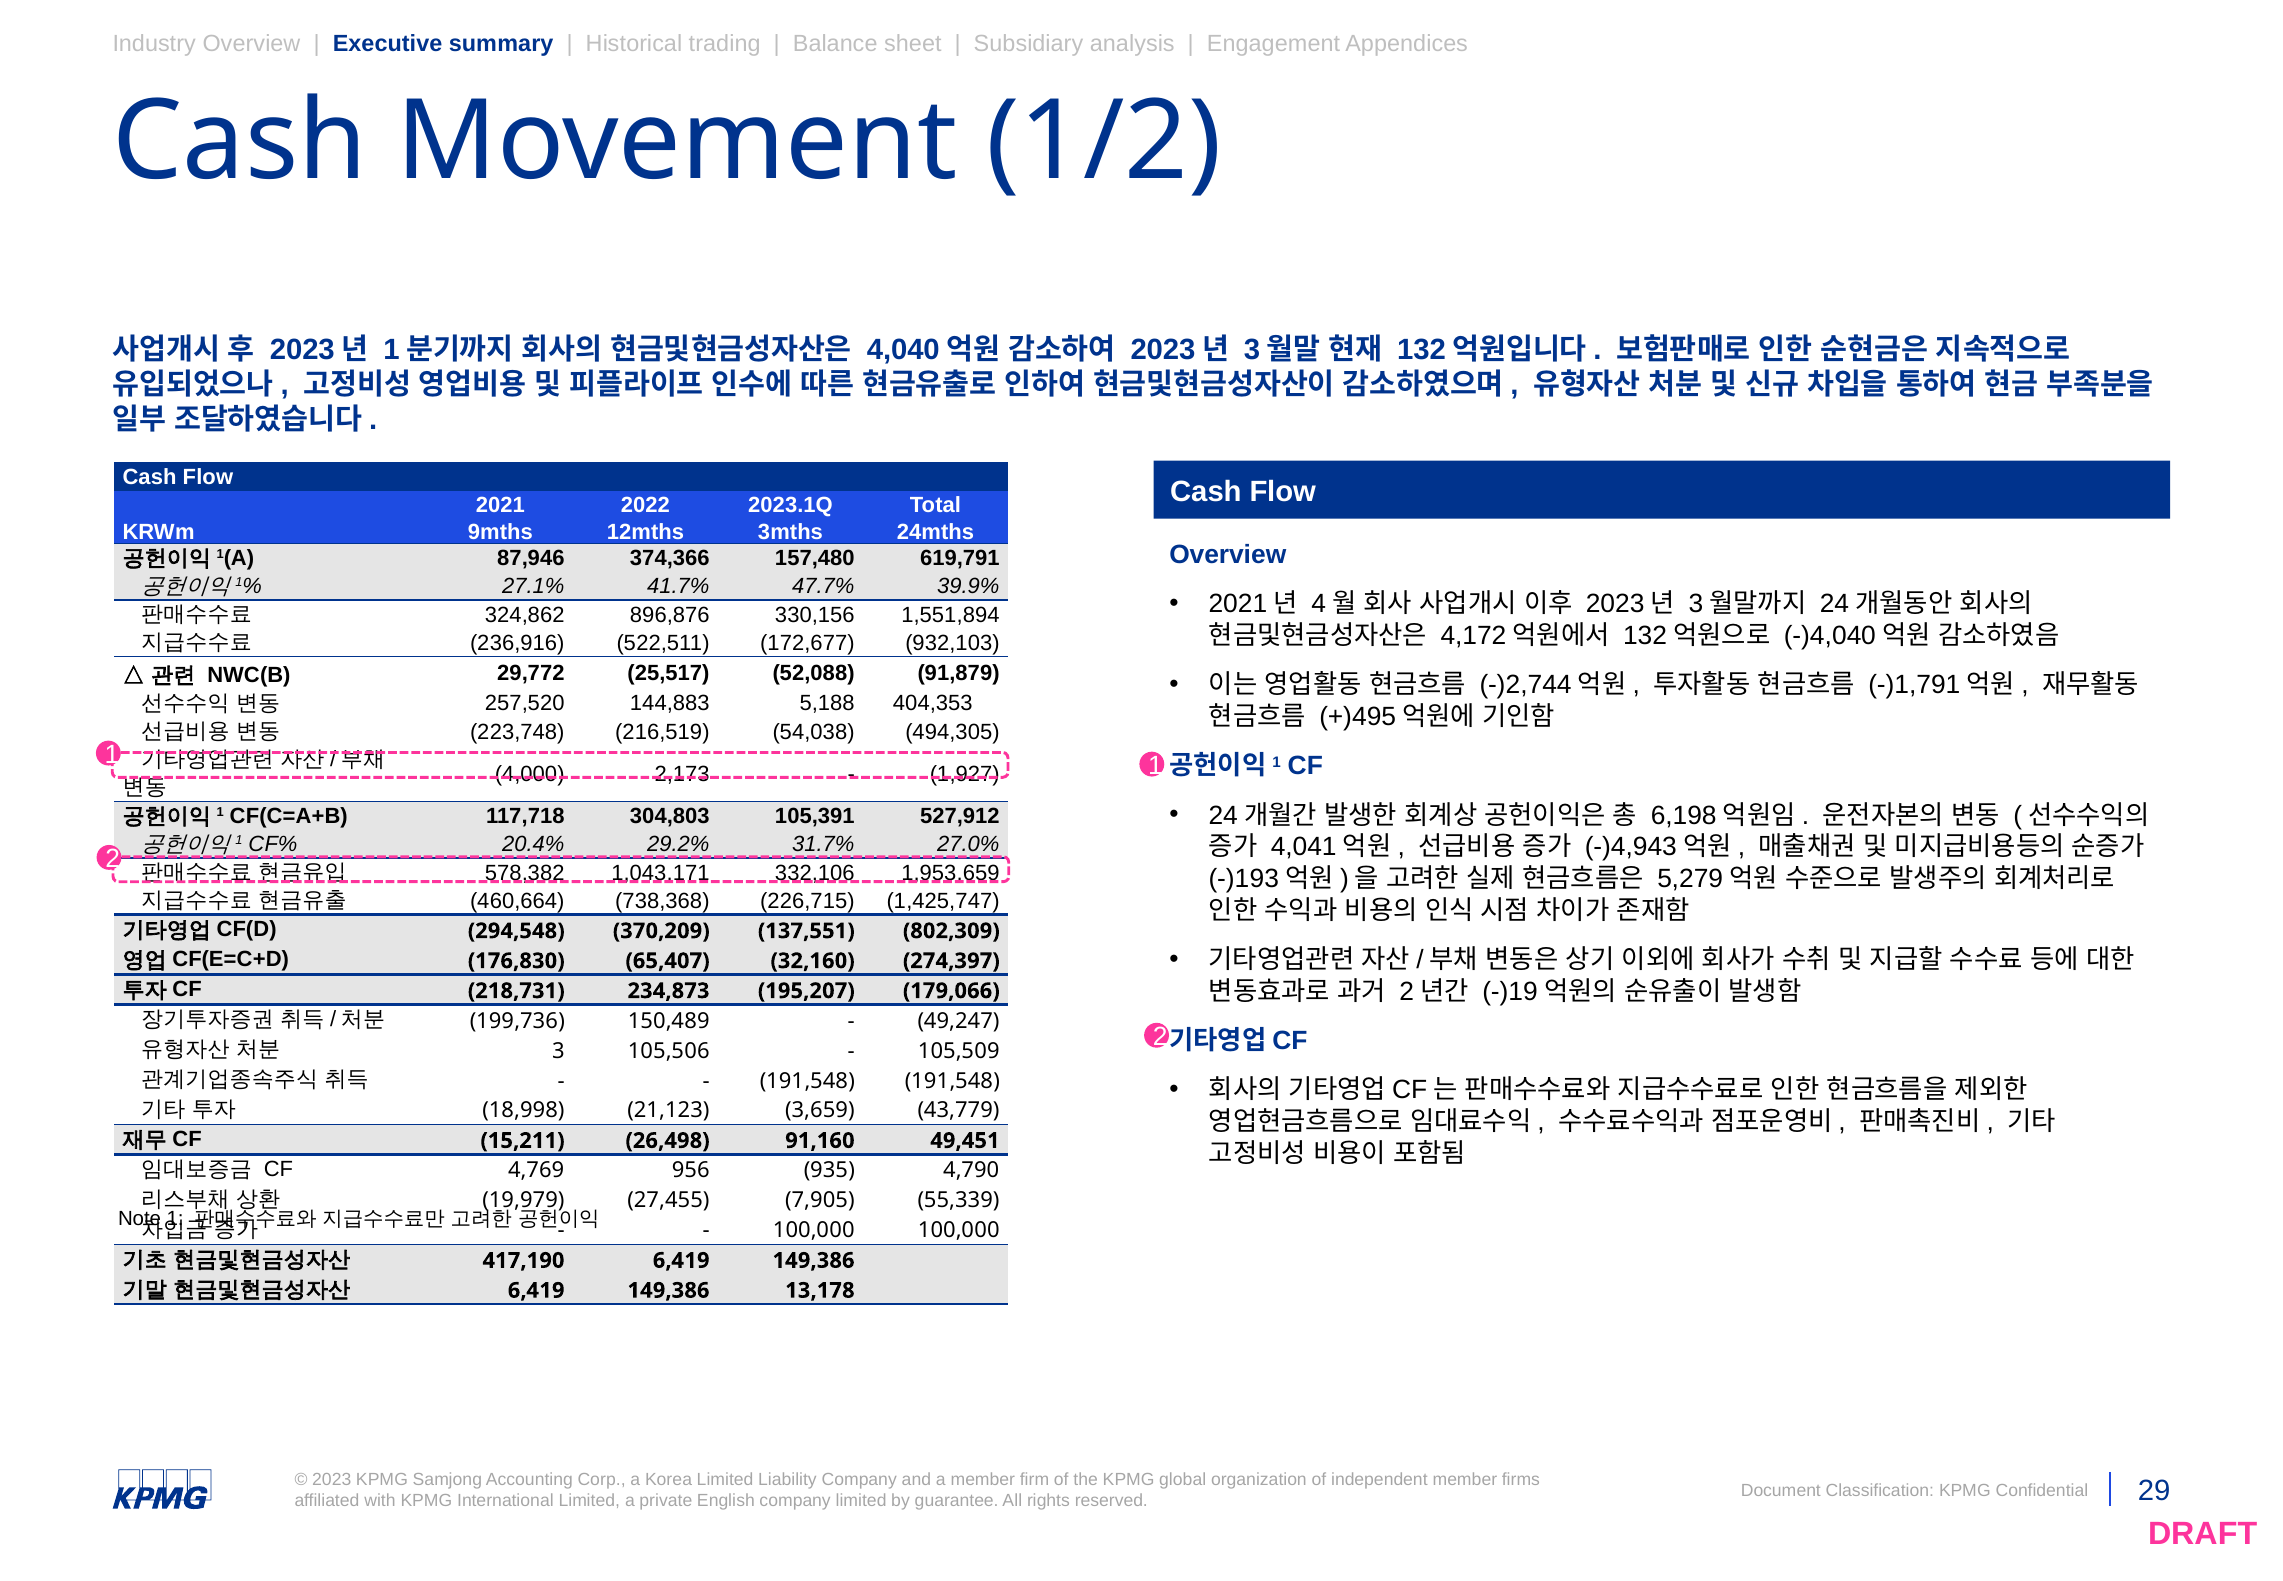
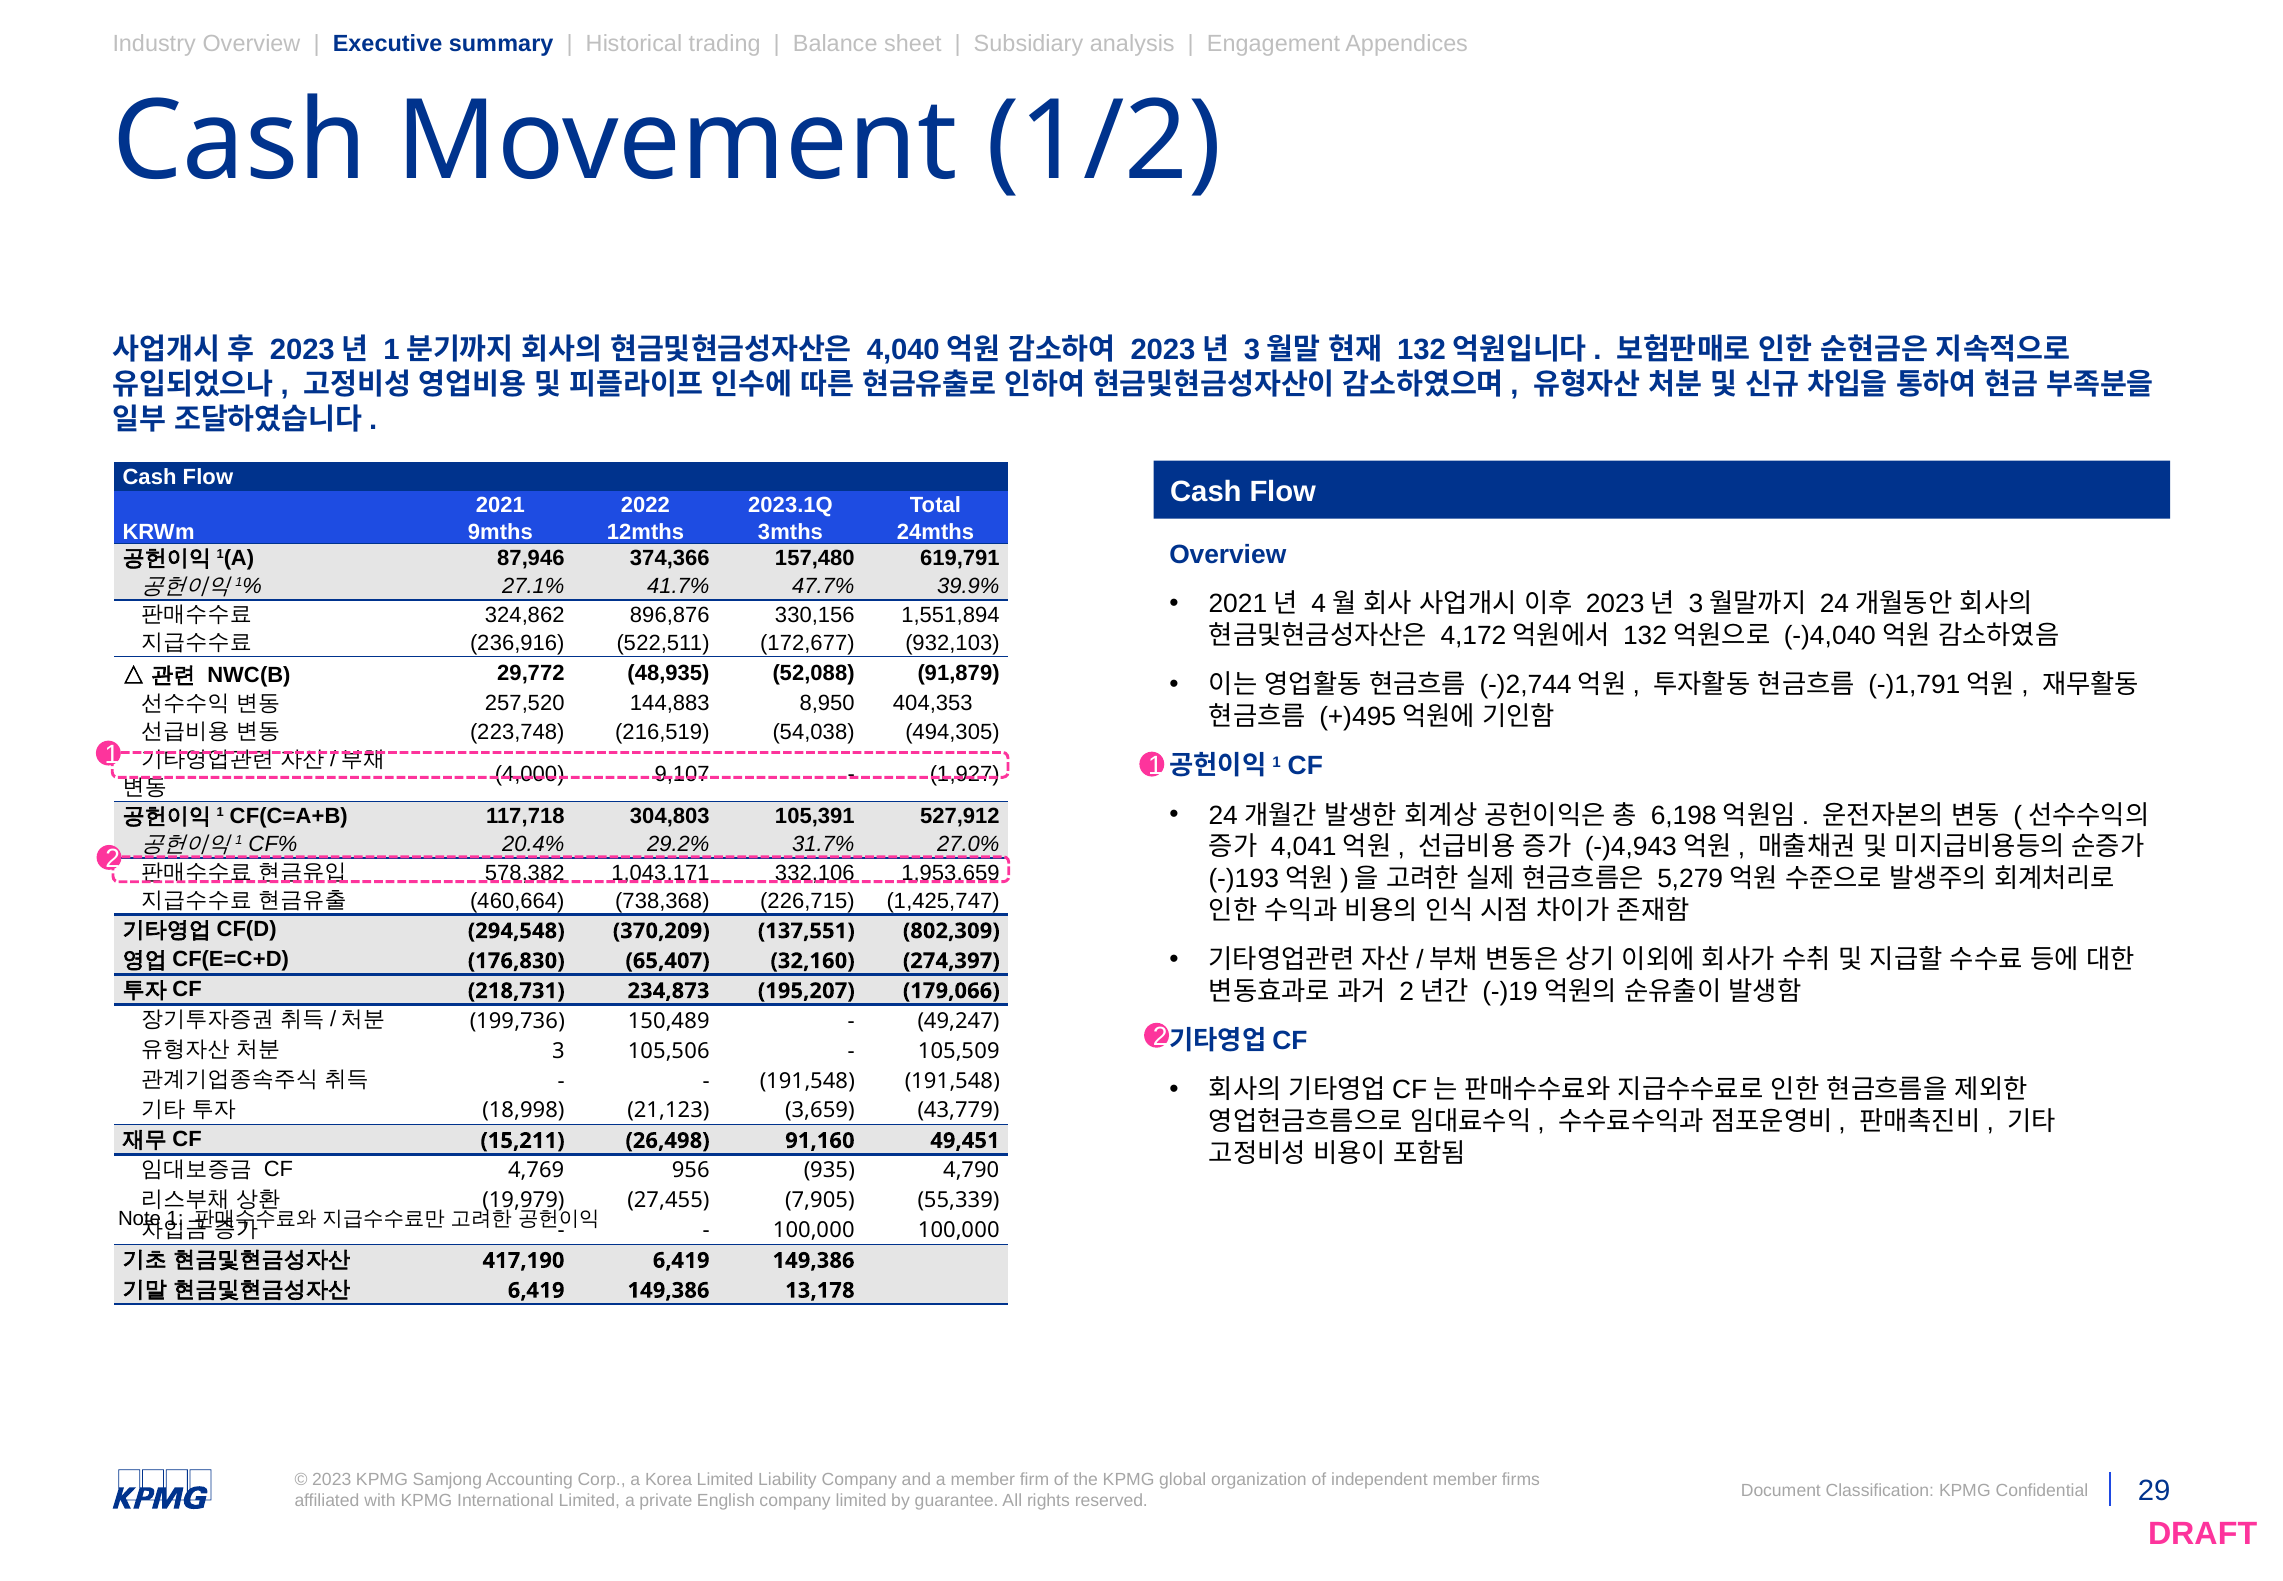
25,517: 25,517 -> 48,935
5,188: 5,188 -> 8,950
2,173: 2,173 -> 9,107
